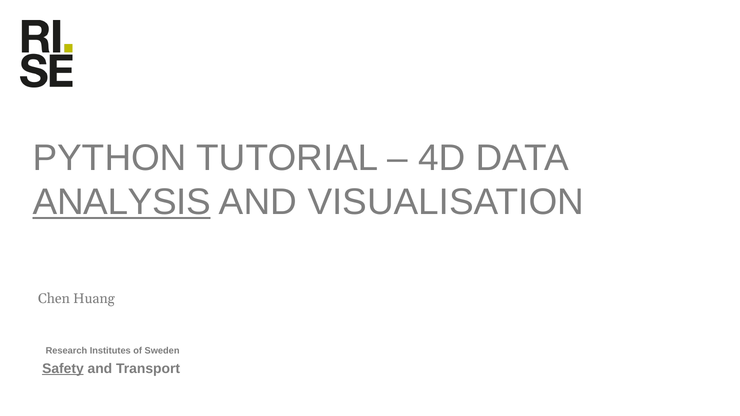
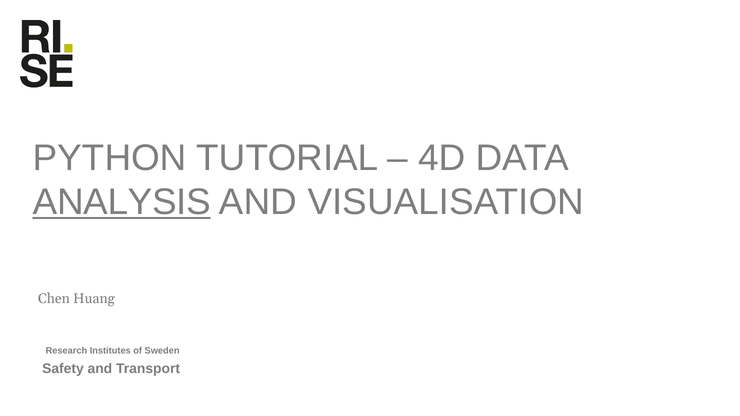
Safety underline: present -> none
